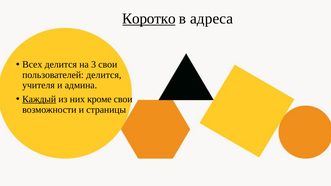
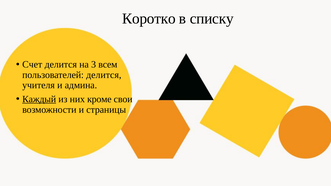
Коротко underline: present -> none
адреса: адреса -> списку
Всех: Всех -> Счет
3 свои: свои -> всем
